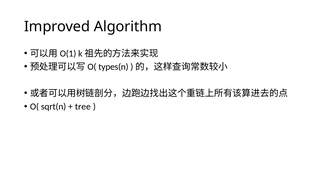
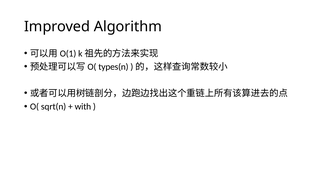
tree: tree -> with
